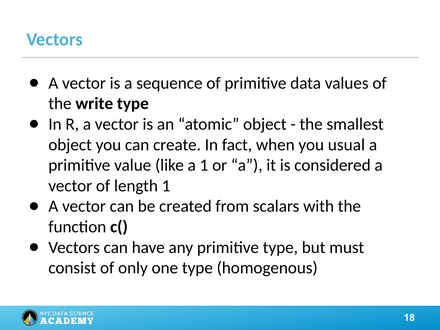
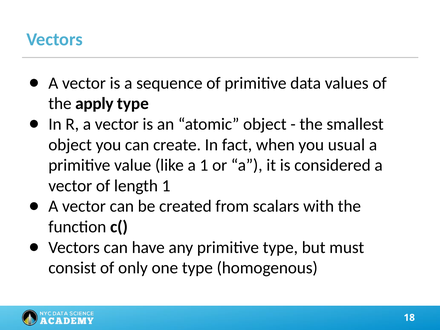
write: write -> apply
